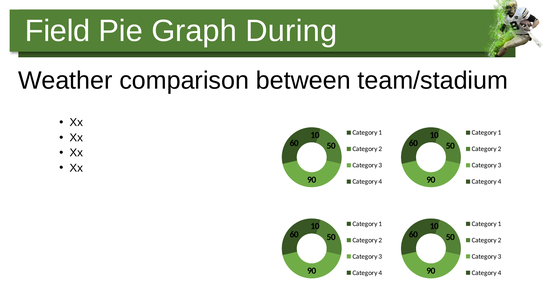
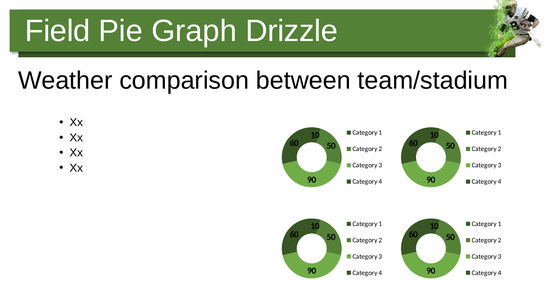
During: During -> Drizzle
